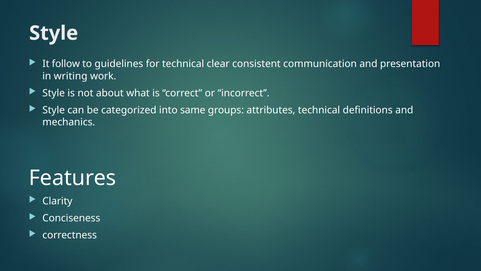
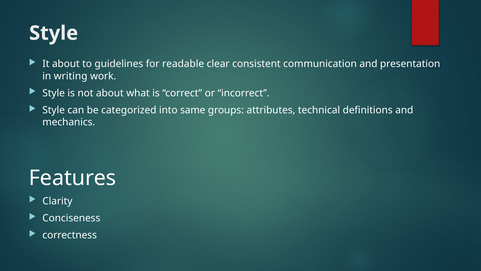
It follow: follow -> about
for technical: technical -> readable
